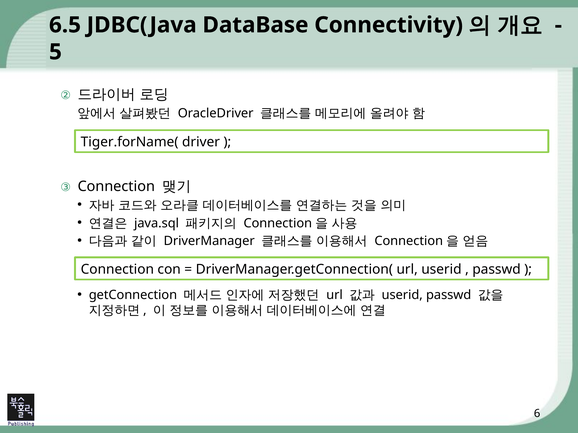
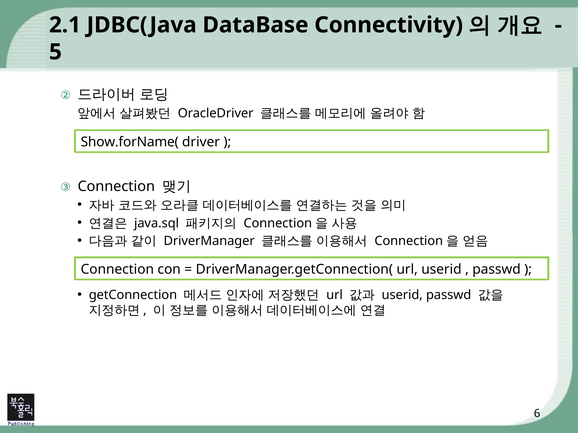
6.5: 6.5 -> 2.1
Tiger.forName(: Tiger.forName( -> Show.forName(
